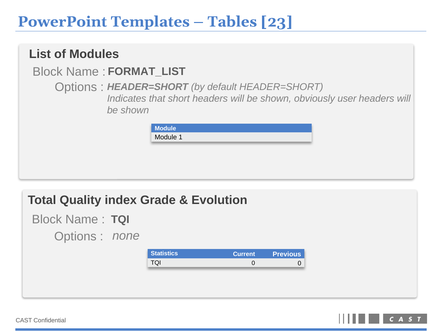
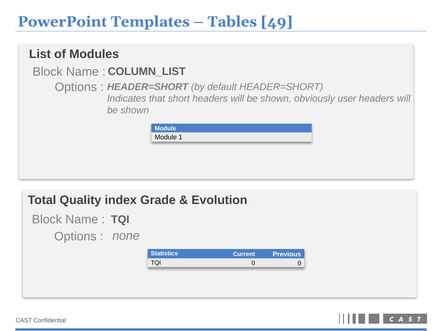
23: 23 -> 49
FORMAT_LIST: FORMAT_LIST -> COLUMN_LIST
